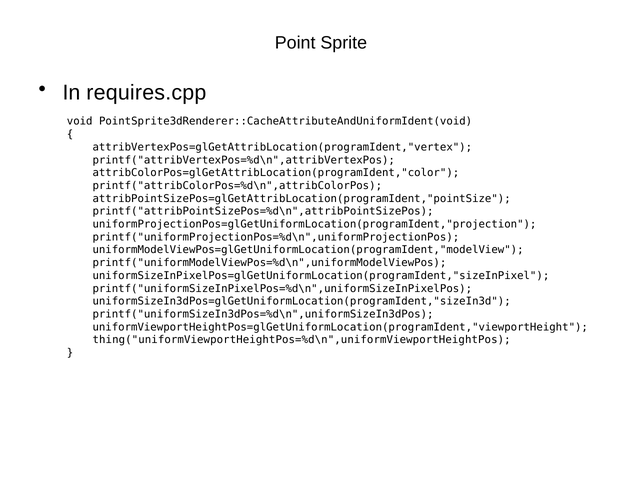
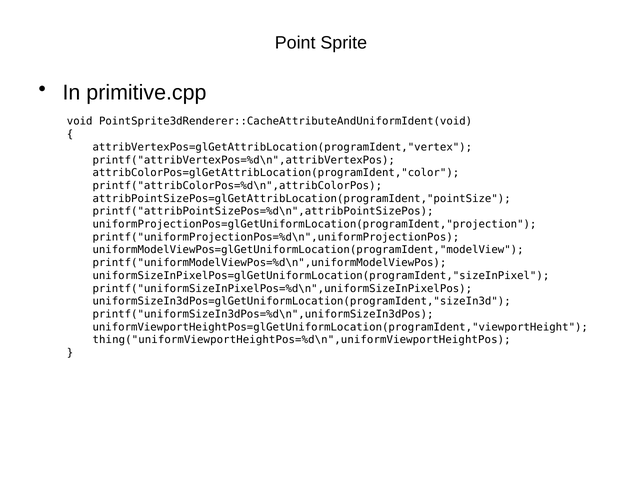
requires.cpp: requires.cpp -> primitive.cpp
